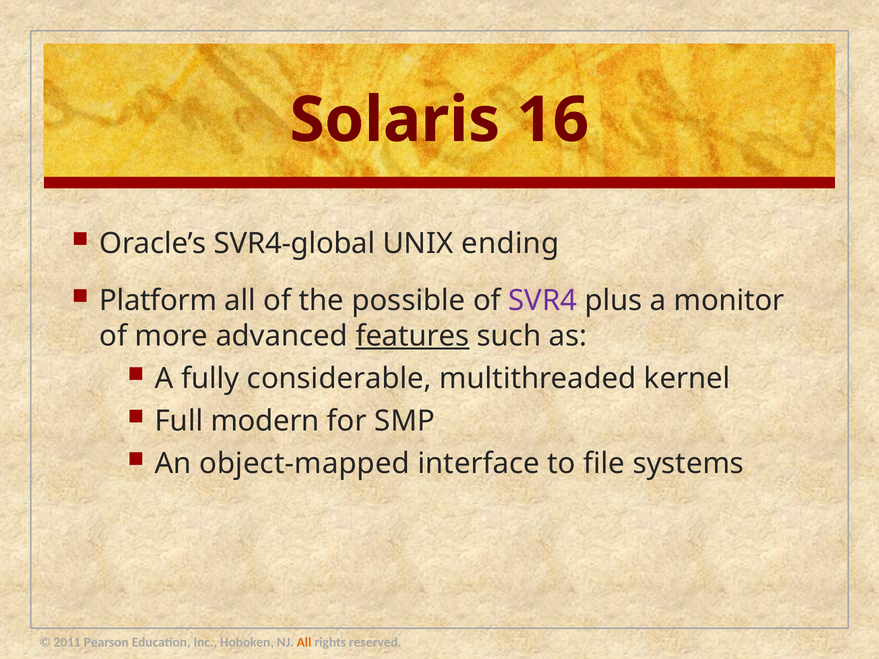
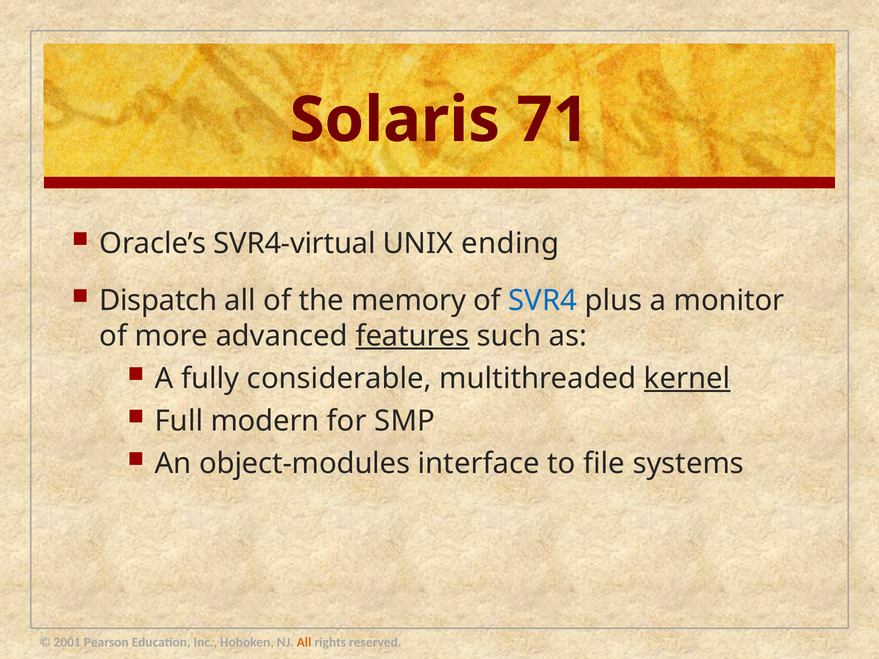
16: 16 -> 71
SVR4-global: SVR4-global -> SVR4-virtual
Platform: Platform -> Dispatch
possible: possible -> memory
SVR4 colour: purple -> blue
kernel underline: none -> present
object-mapped: object-mapped -> object-modules
2011: 2011 -> 2001
